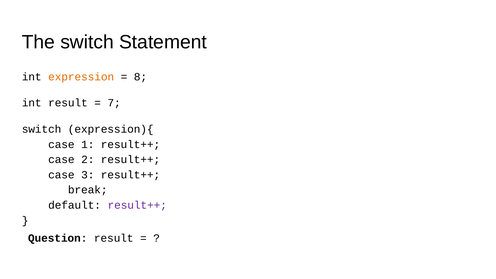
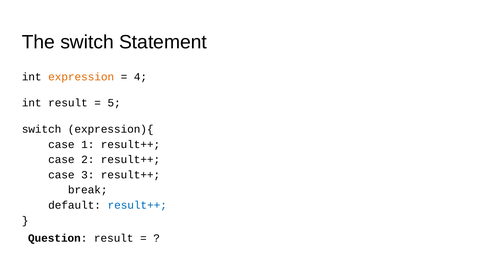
8: 8 -> 4
7: 7 -> 5
result++ at (137, 205) colour: purple -> blue
